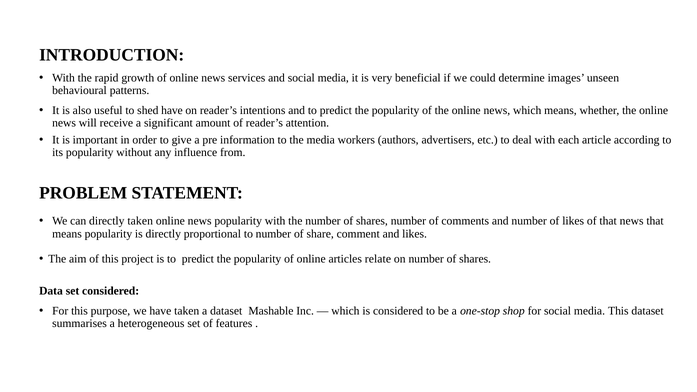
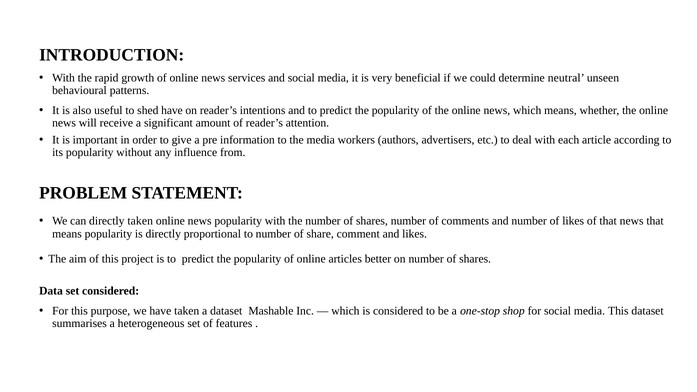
images: images -> neutral
relate: relate -> better
